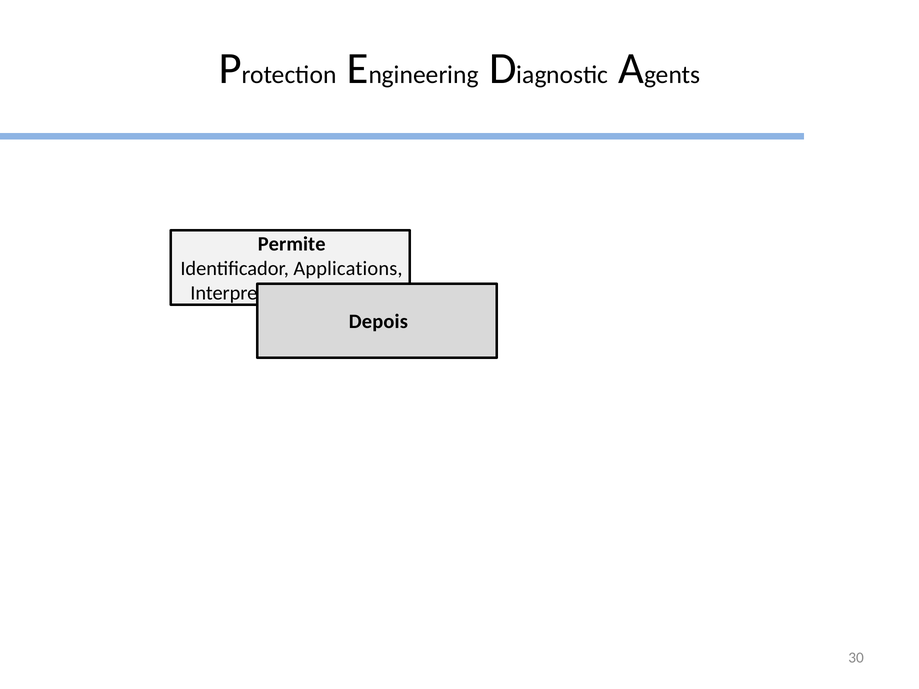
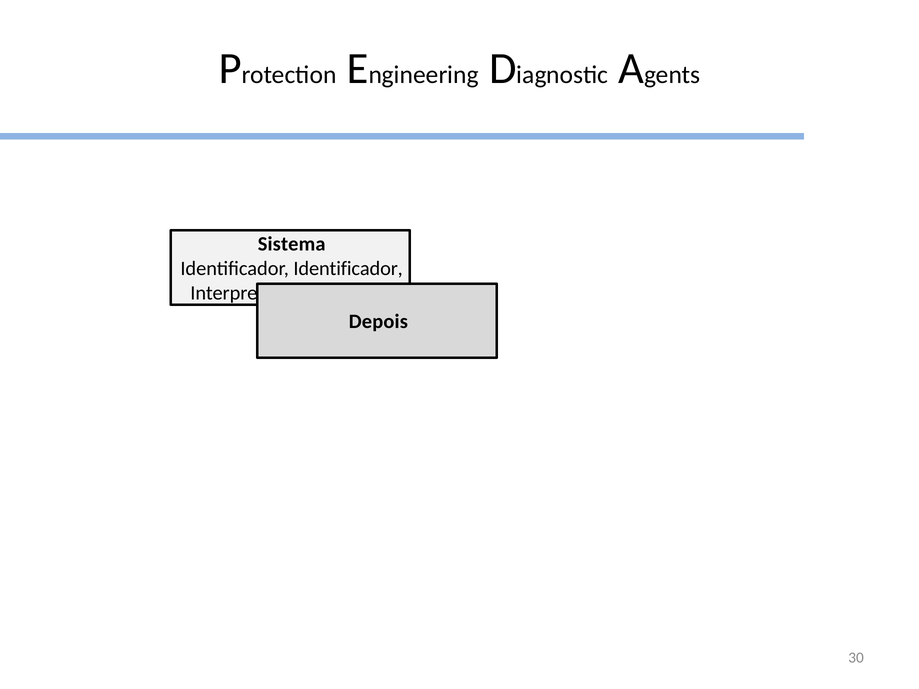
Permite: Permite -> Sistema
Identificador Applications: Applications -> Identificador
